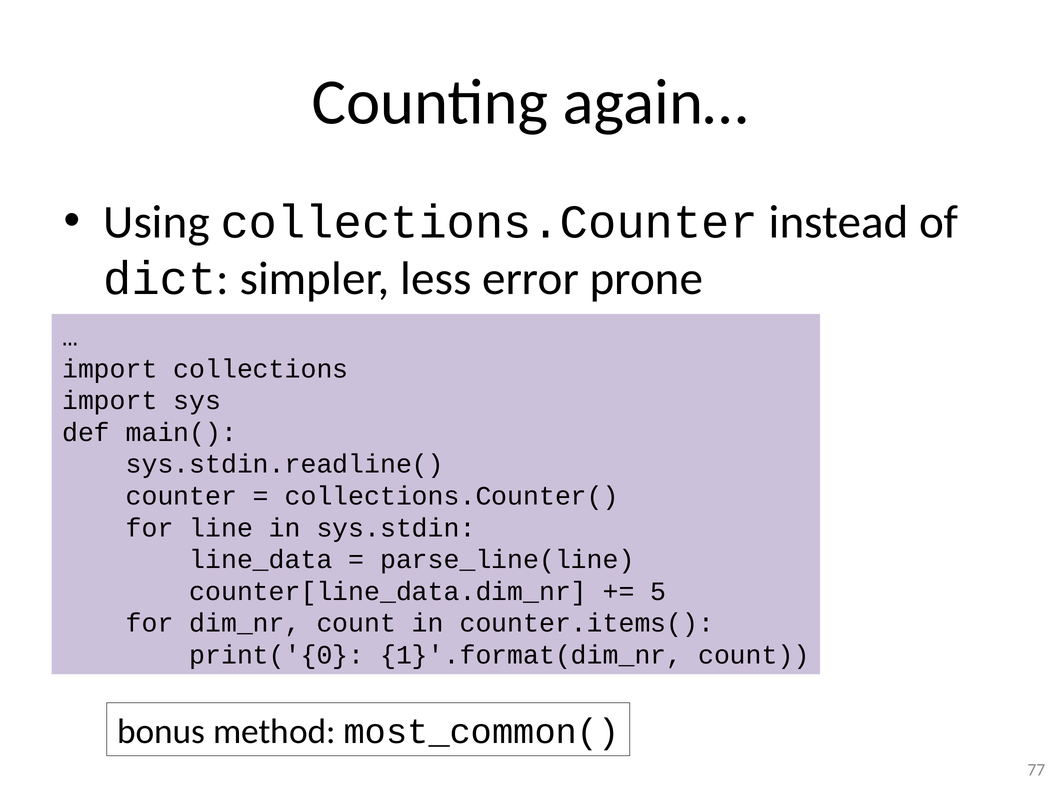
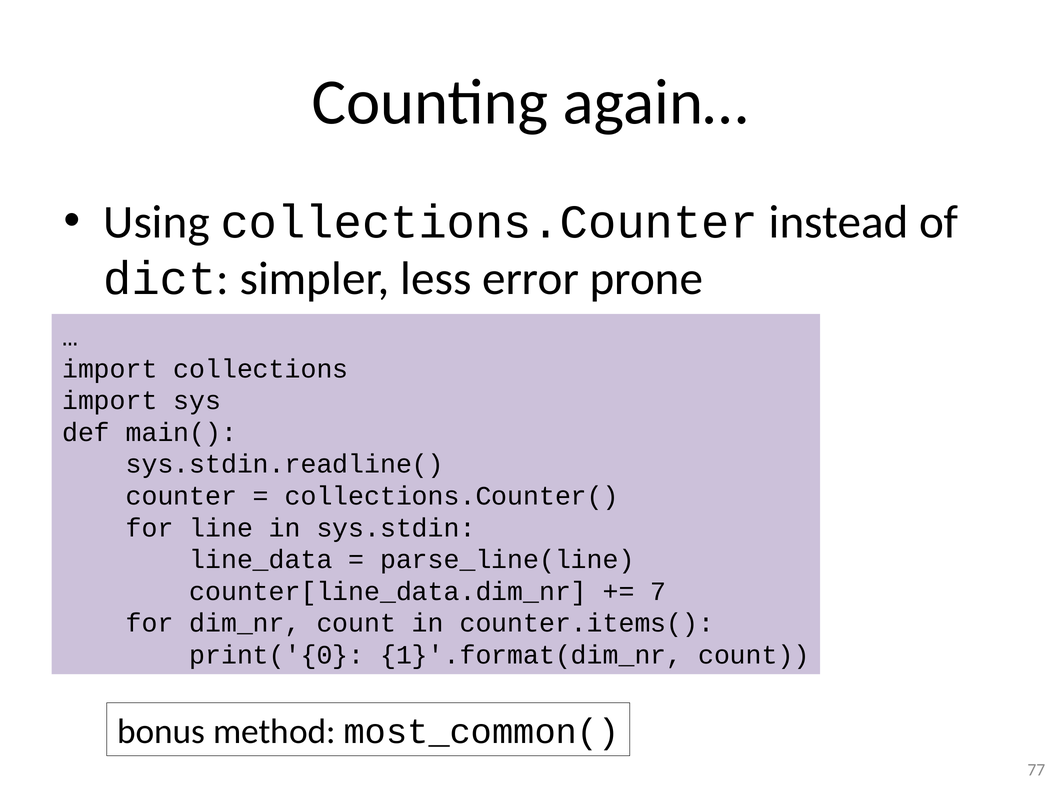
5: 5 -> 7
